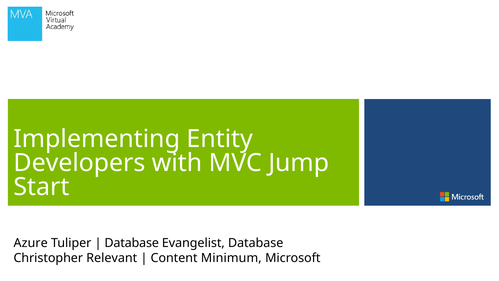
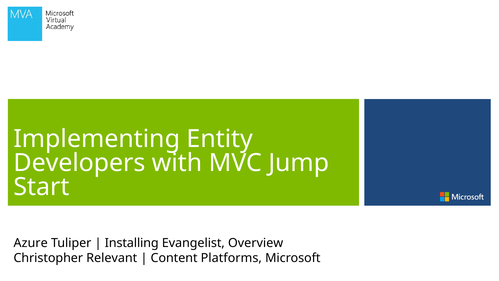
Database at (132, 243): Database -> Installing
Evangelist Database: Database -> Overview
Minimum: Minimum -> Platforms
